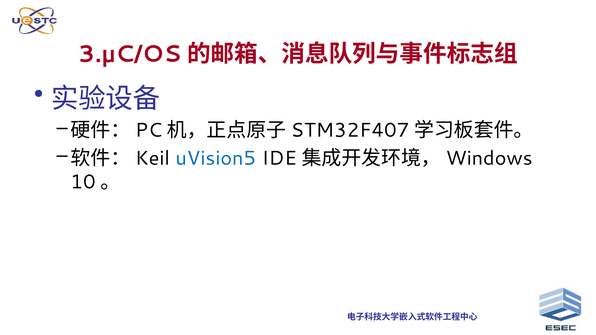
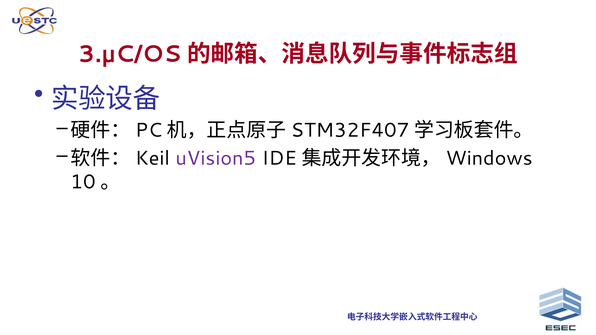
uVision5 colour: blue -> purple
